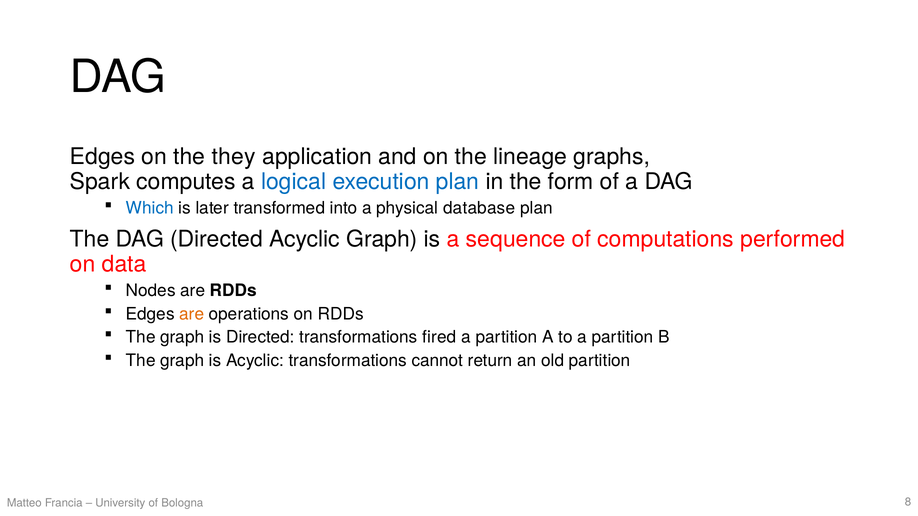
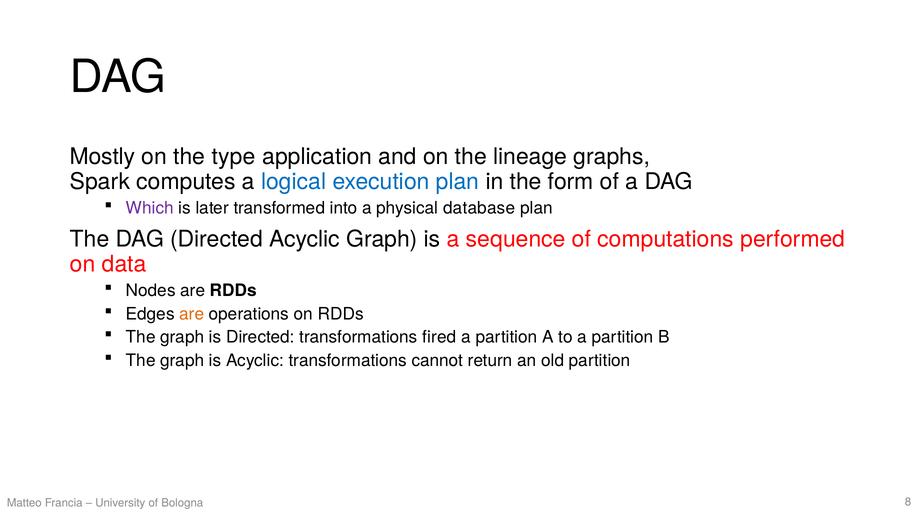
Edges at (102, 157): Edges -> Mostly
they: they -> type
Which colour: blue -> purple
